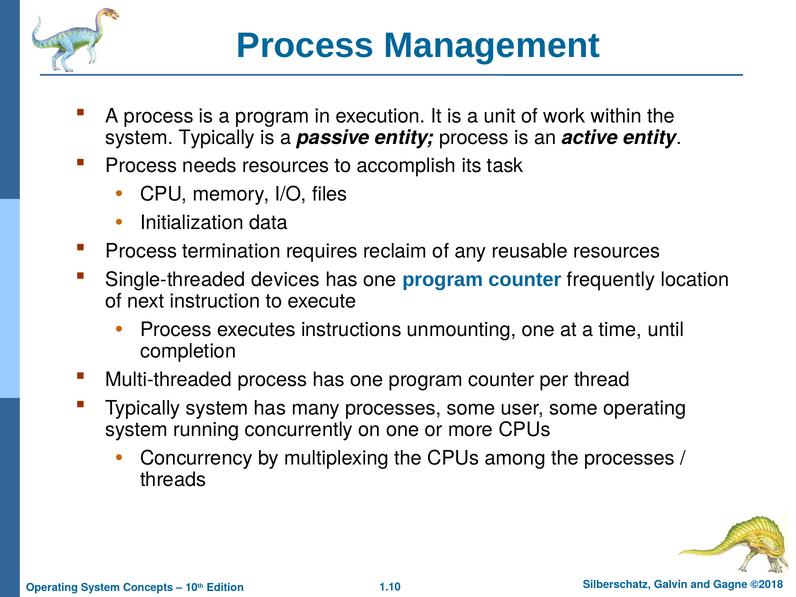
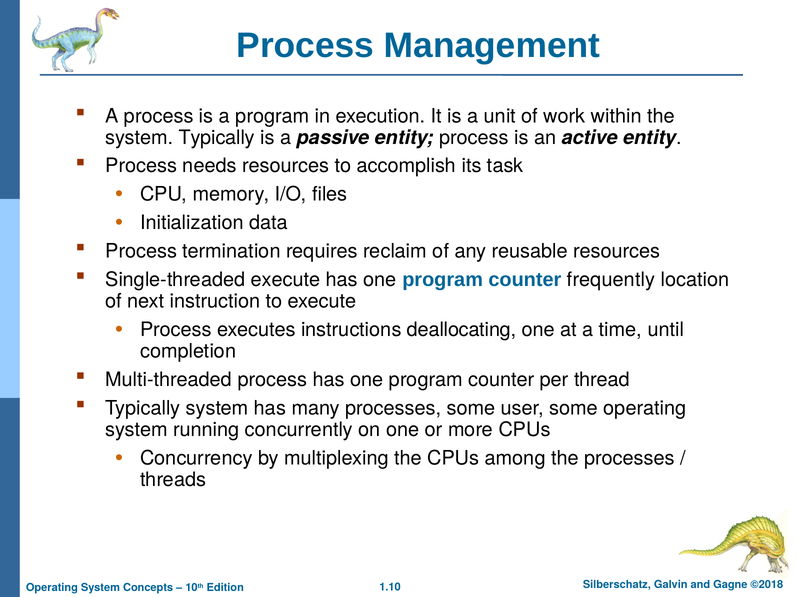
Single-threaded devices: devices -> execute
unmounting: unmounting -> deallocating
